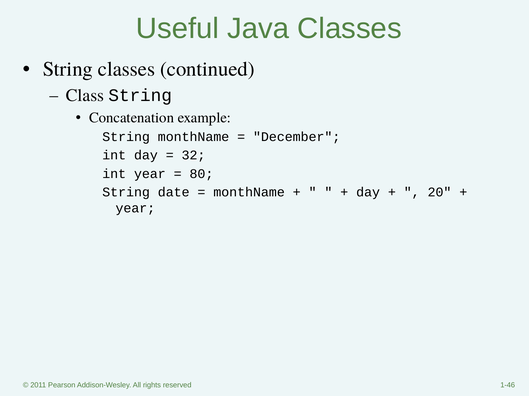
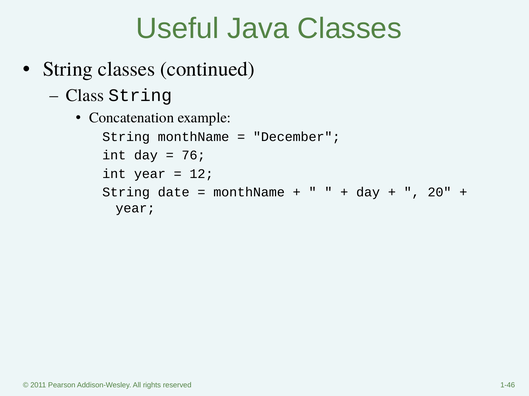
32: 32 -> 76
80: 80 -> 12
